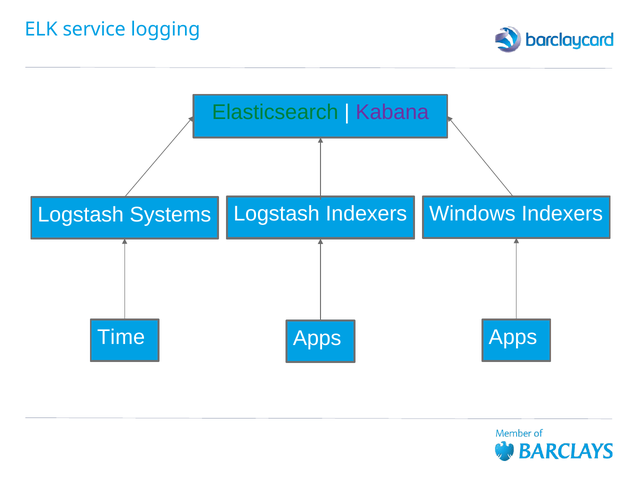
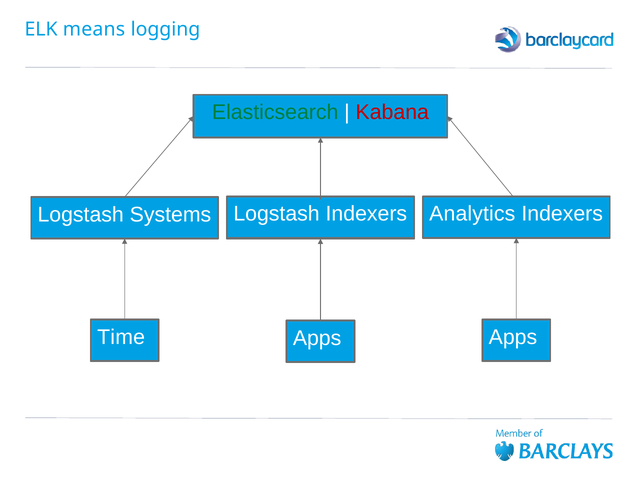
service: service -> means
Kabana colour: purple -> red
Windows: Windows -> Analytics
